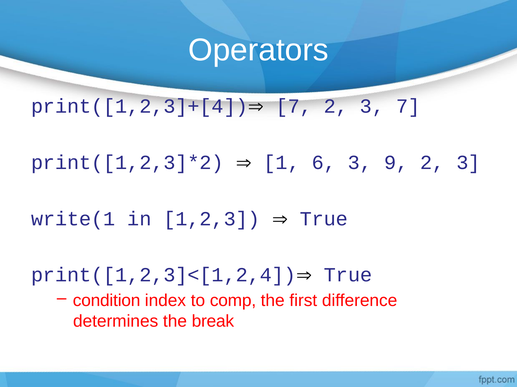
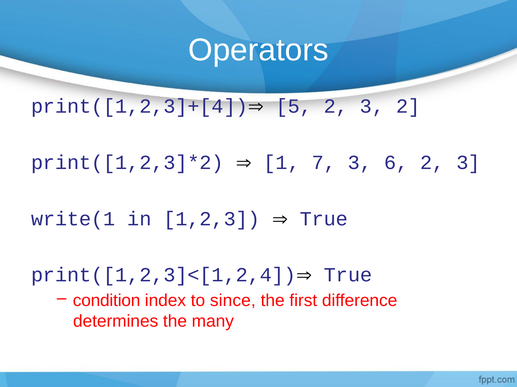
print([1,2,3]+[4]) 7: 7 -> 5
3 7: 7 -> 2
6: 6 -> 7
9: 9 -> 6
comp: comp -> since
break: break -> many
